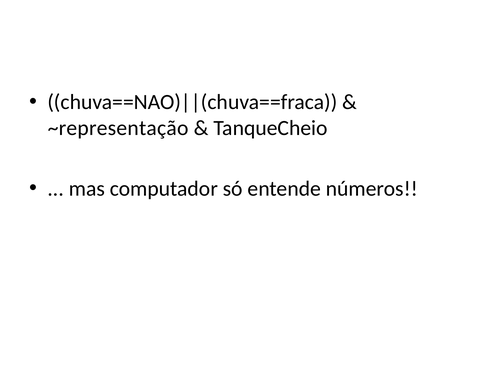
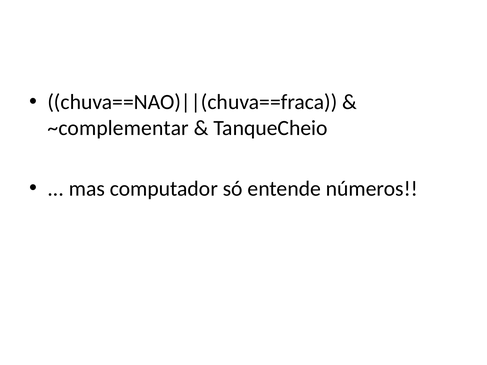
~representação: ~representação -> ~complementar
